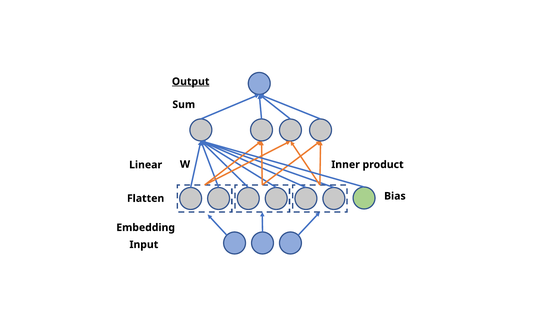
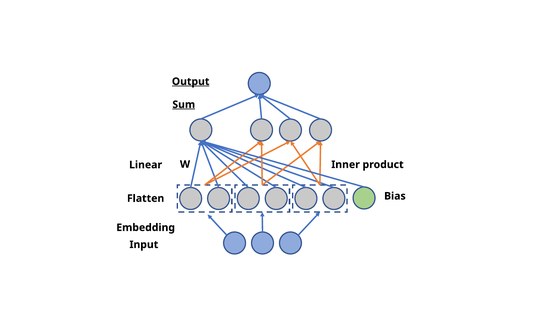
Sum underline: none -> present
